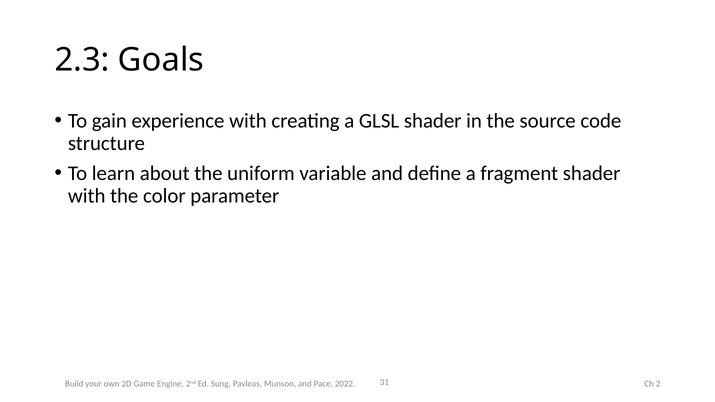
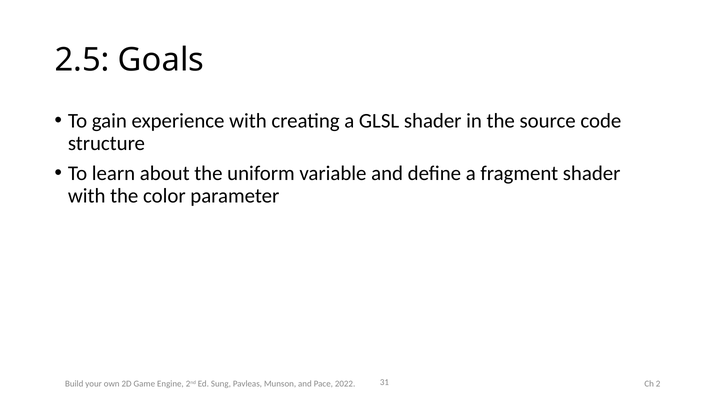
2.3: 2.3 -> 2.5
